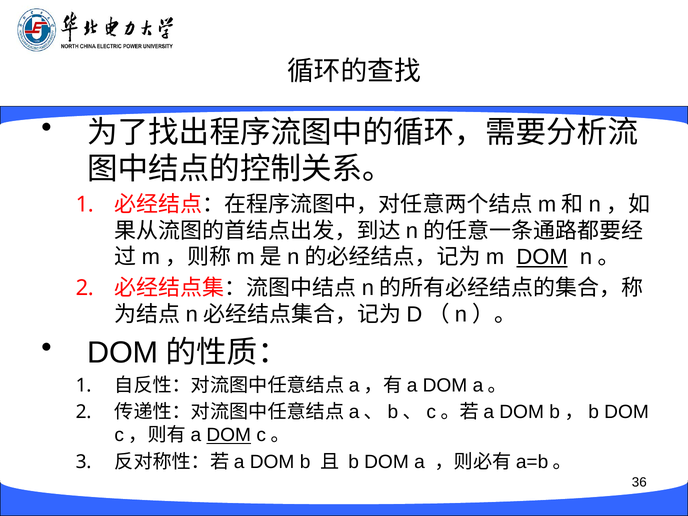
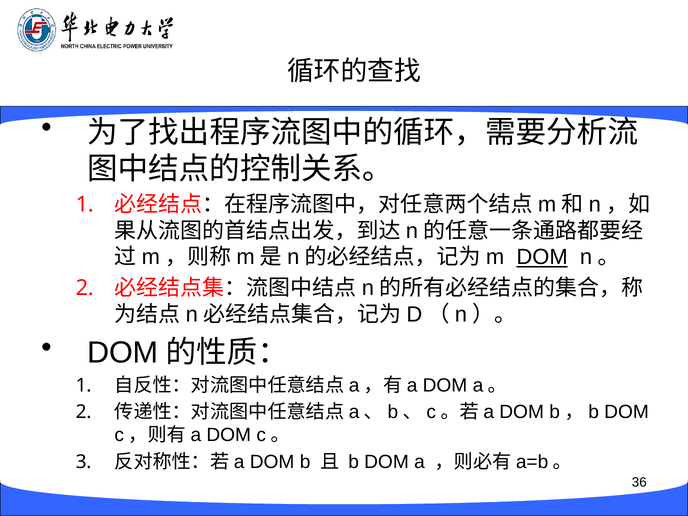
DOM at (229, 435) underline: present -> none
